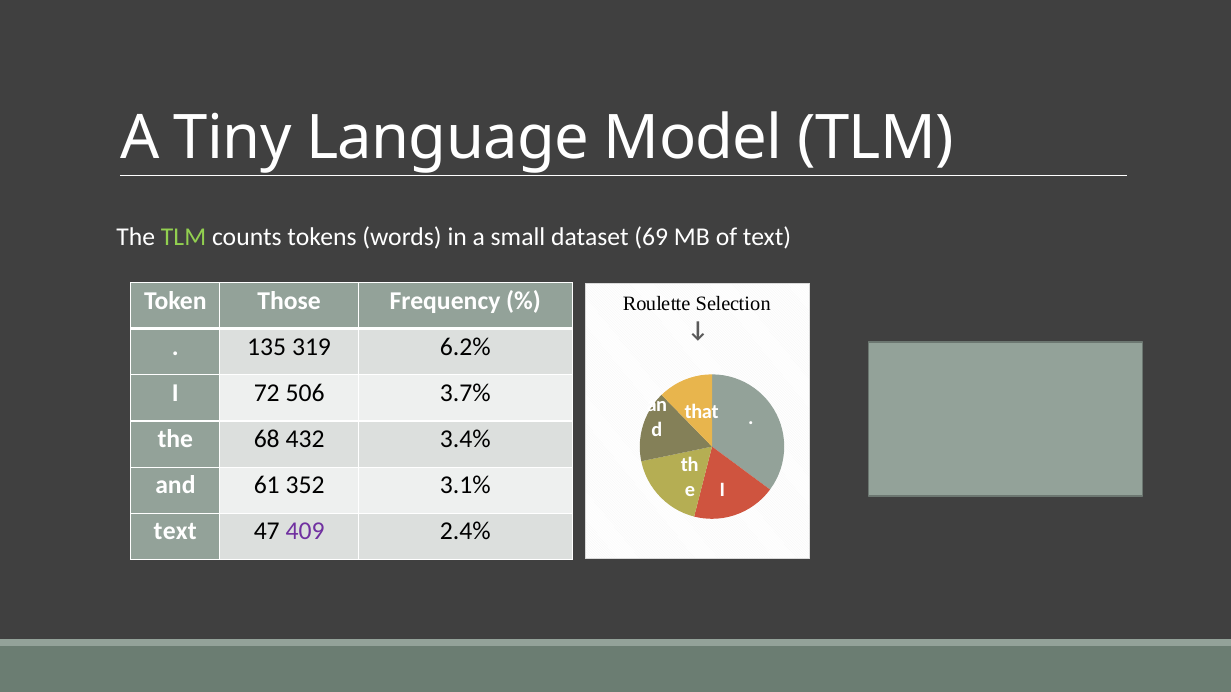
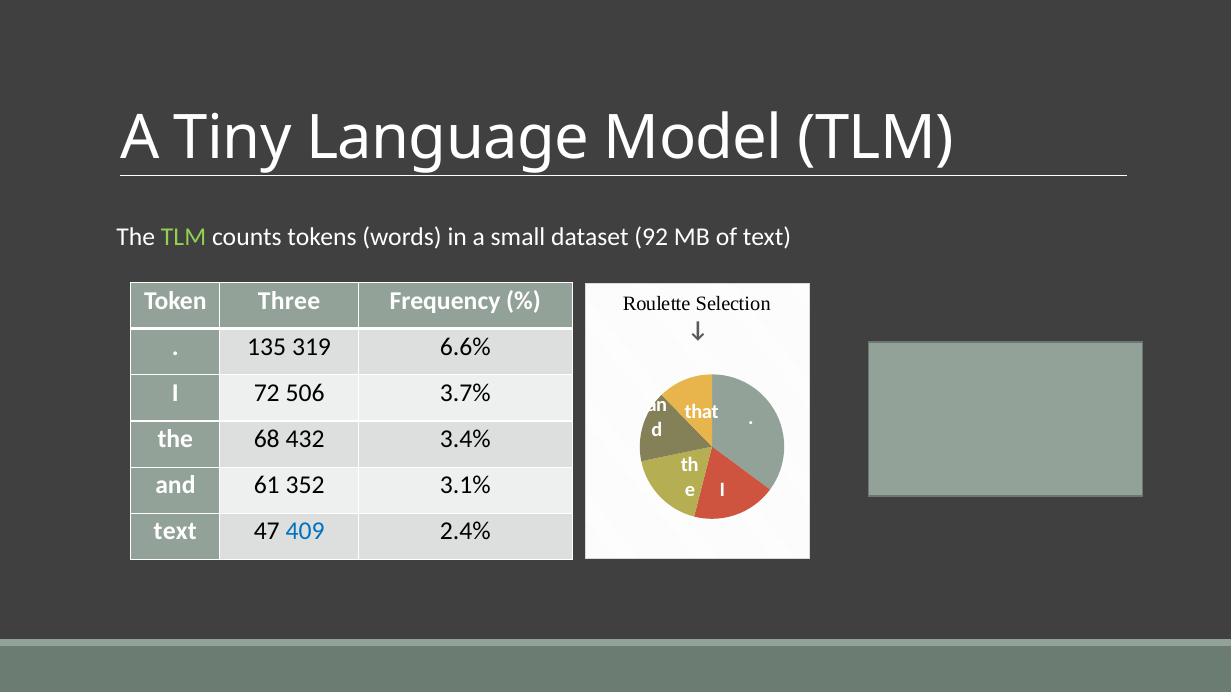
69: 69 -> 92
Those: Those -> Three
6.2%: 6.2% -> 6.6%
409 colour: purple -> blue
